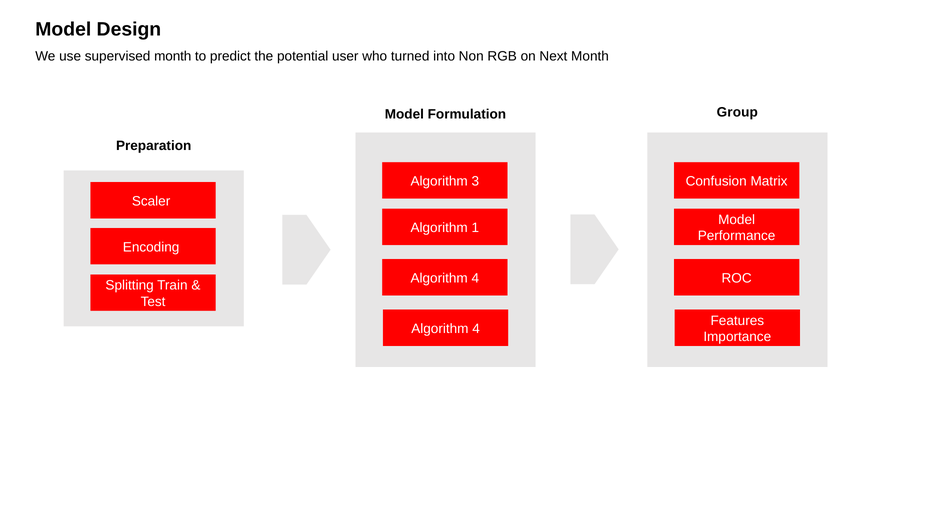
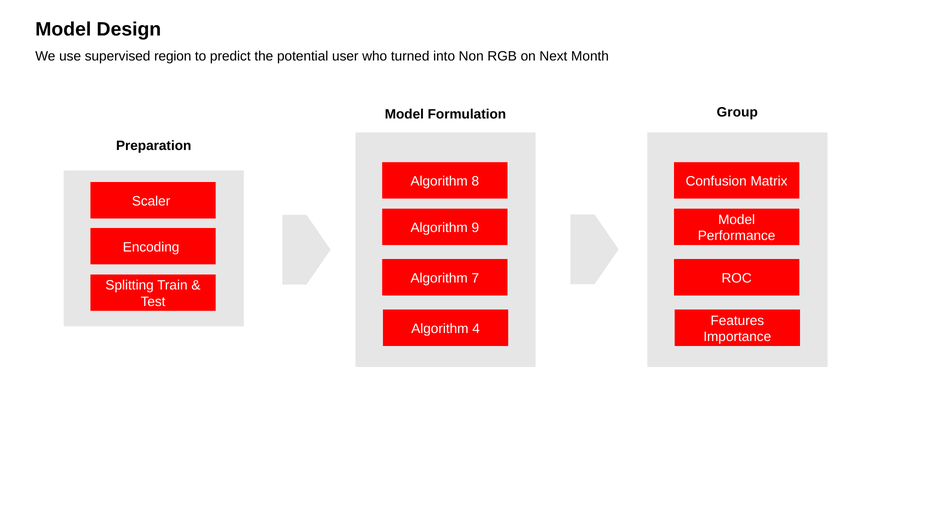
supervised month: month -> region
3: 3 -> 8
1: 1 -> 9
4 at (475, 278): 4 -> 7
